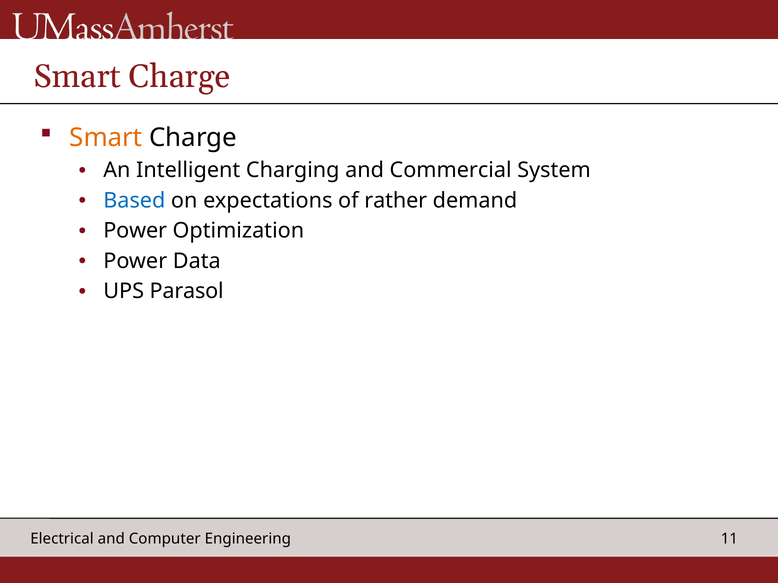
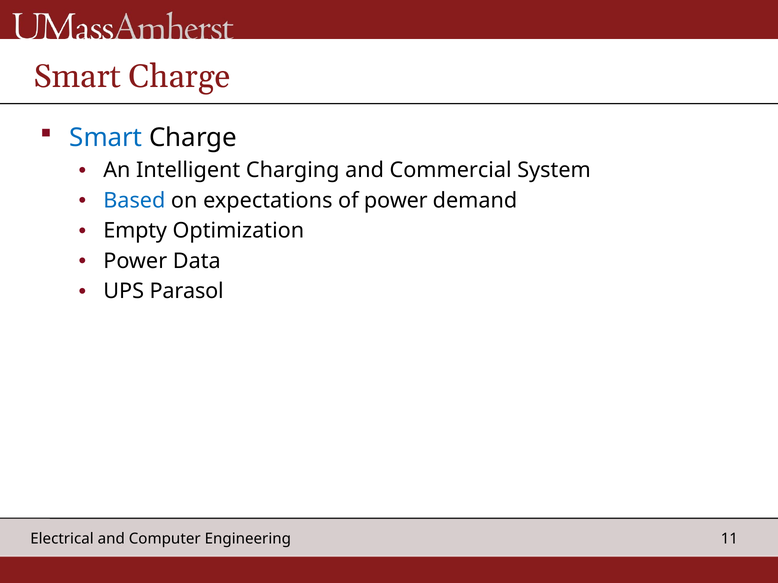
Smart at (106, 138) colour: orange -> blue
of rather: rather -> power
Power at (135, 231): Power -> Empty
